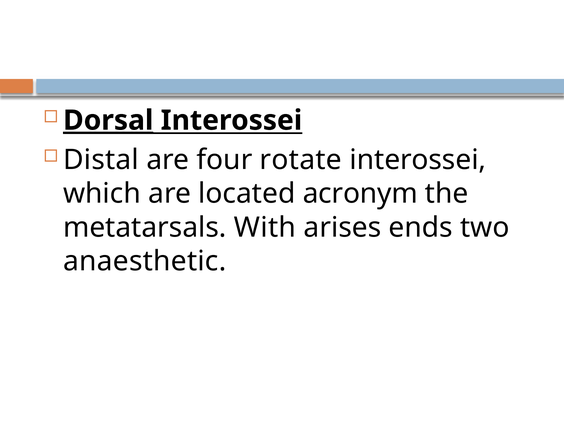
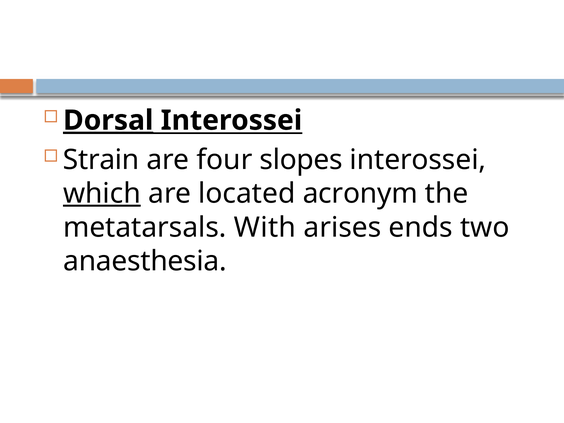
Distal: Distal -> Strain
rotate: rotate -> slopes
which underline: none -> present
anaesthetic: anaesthetic -> anaesthesia
